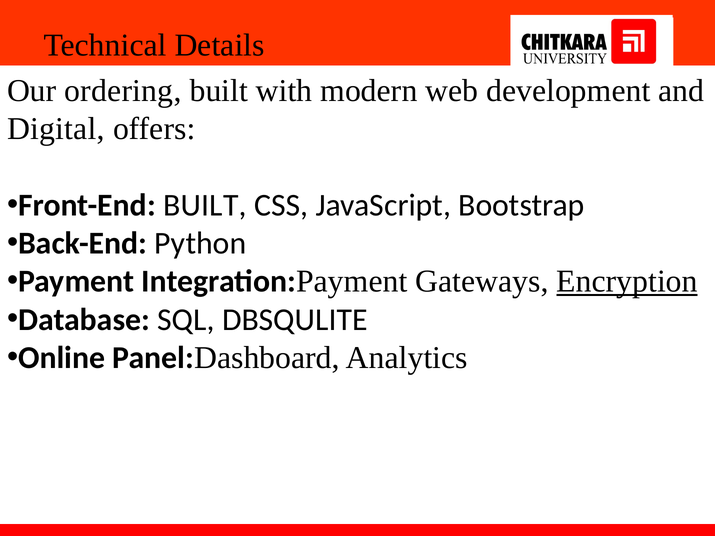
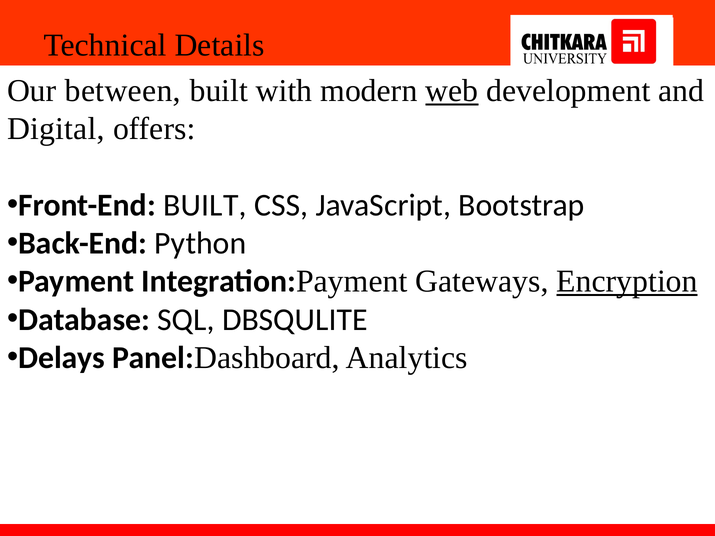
ordering: ordering -> between
web underline: none -> present
Online: Online -> Delays
